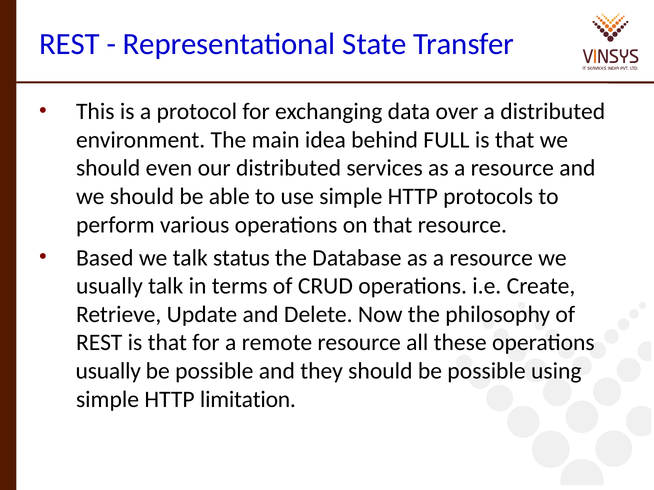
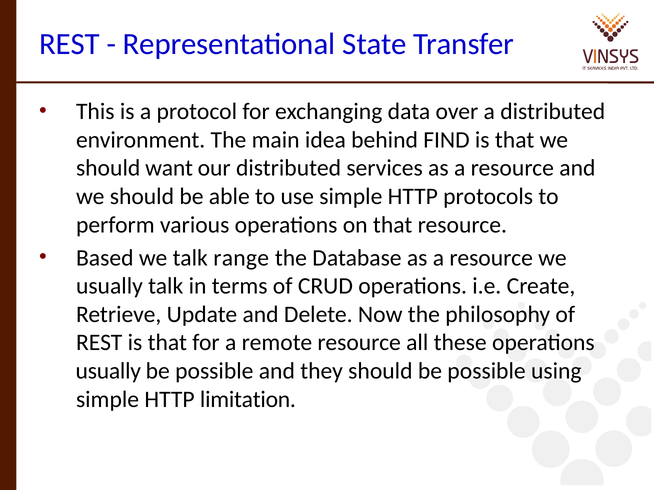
FULL: FULL -> FIND
even: even -> want
status: status -> range
